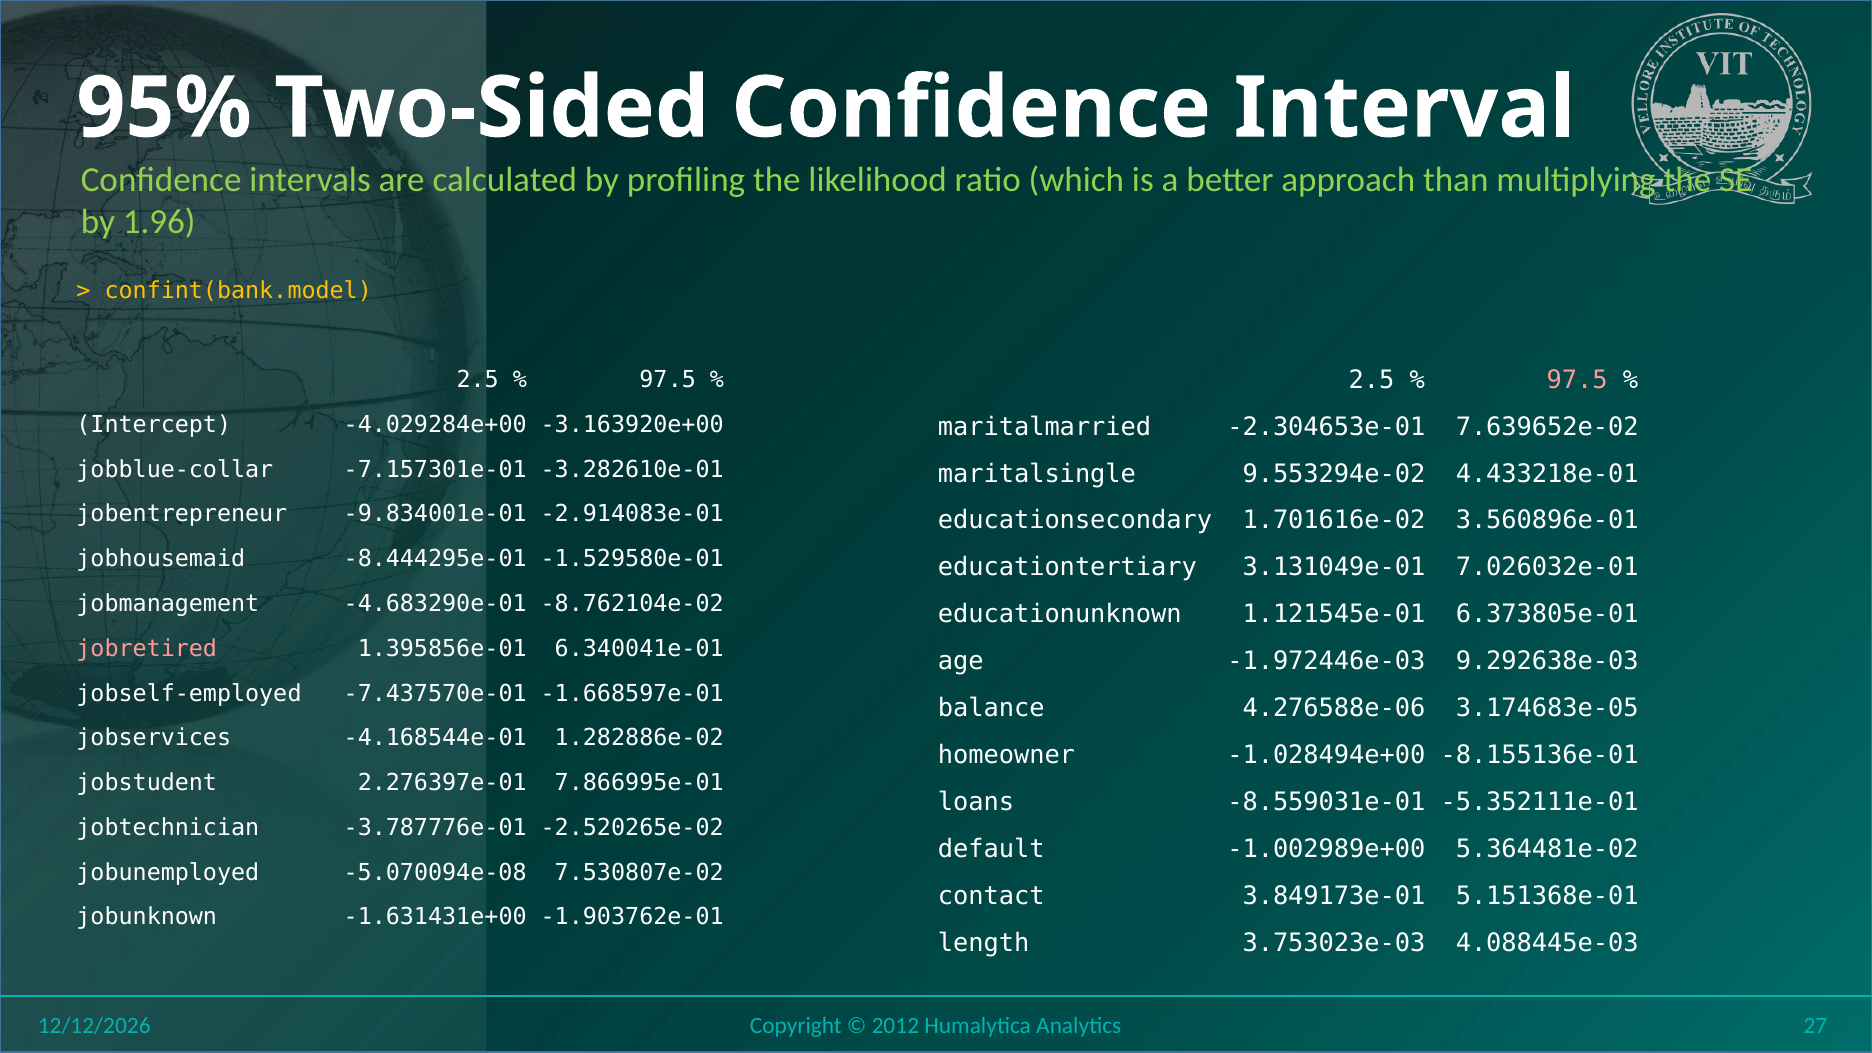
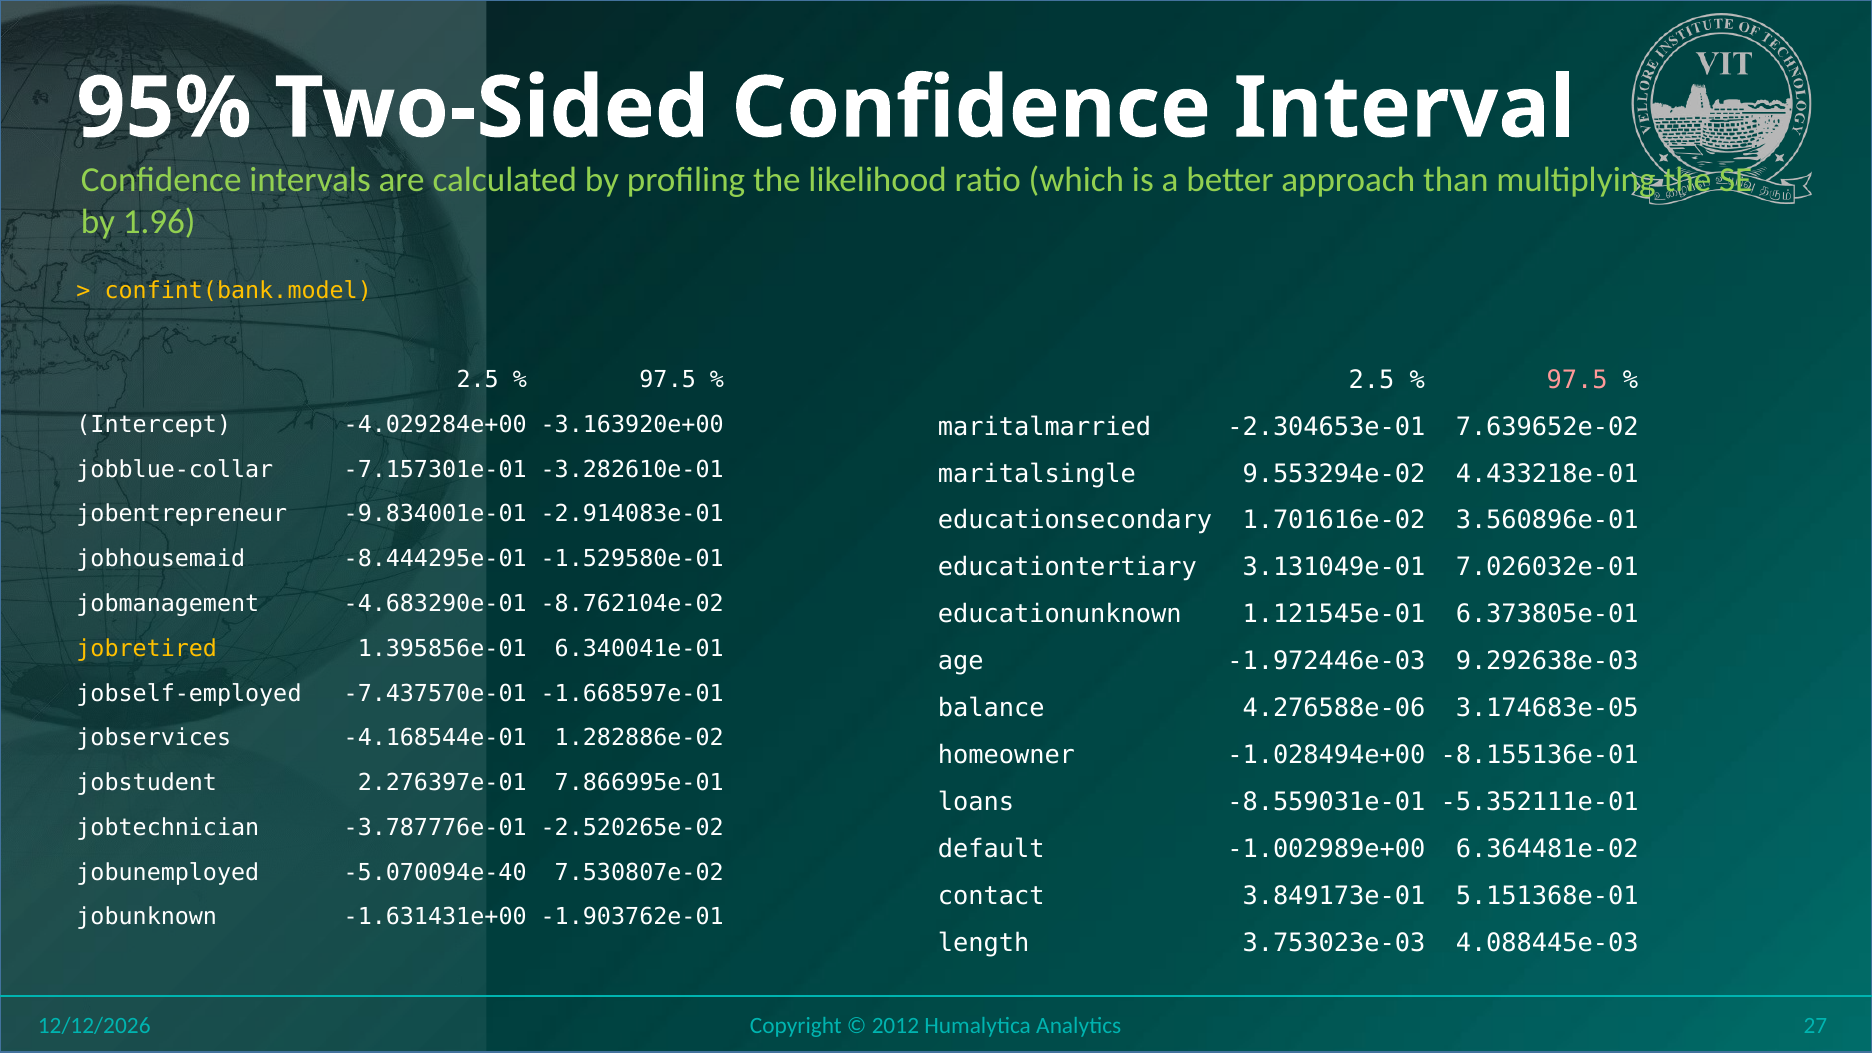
jobretired colour: pink -> yellow
5.364481e-02: 5.364481e-02 -> 6.364481e-02
-5.070094e-08: -5.070094e-08 -> -5.070094e-40
